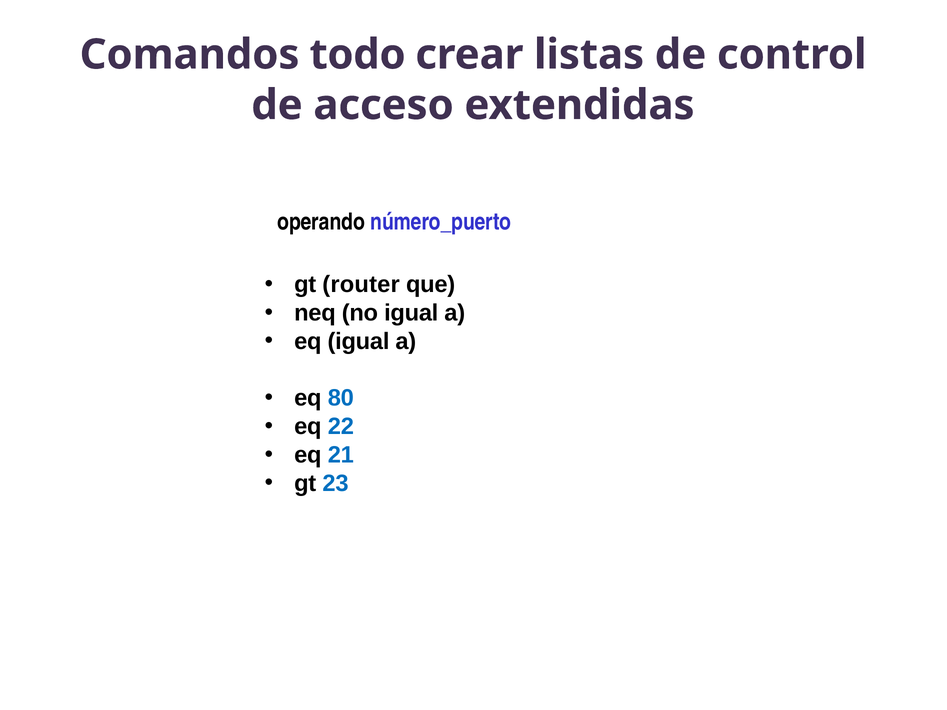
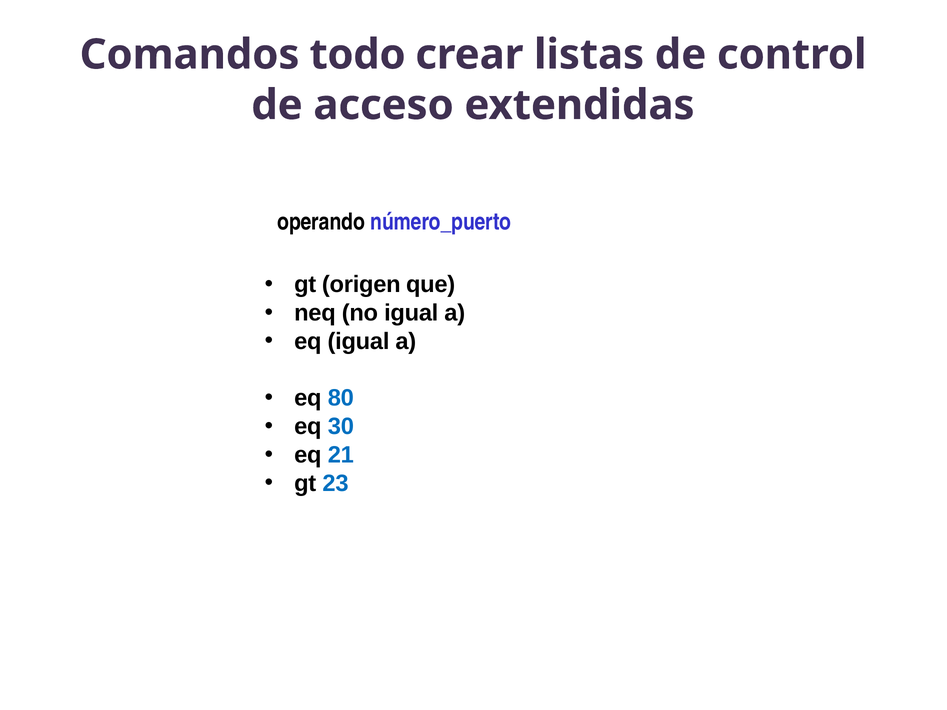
router: router -> origen
22: 22 -> 30
